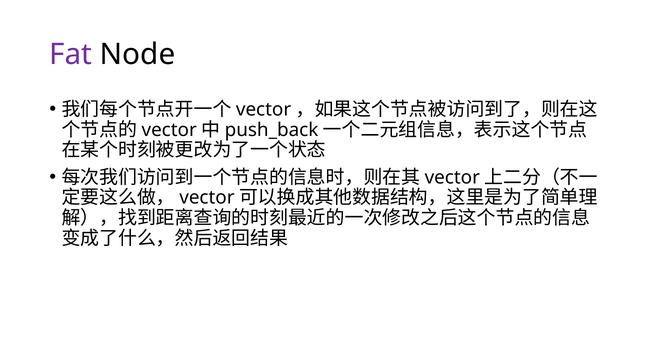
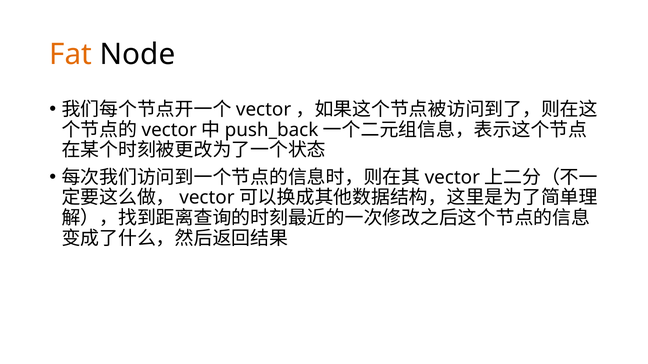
Fat colour: purple -> orange
